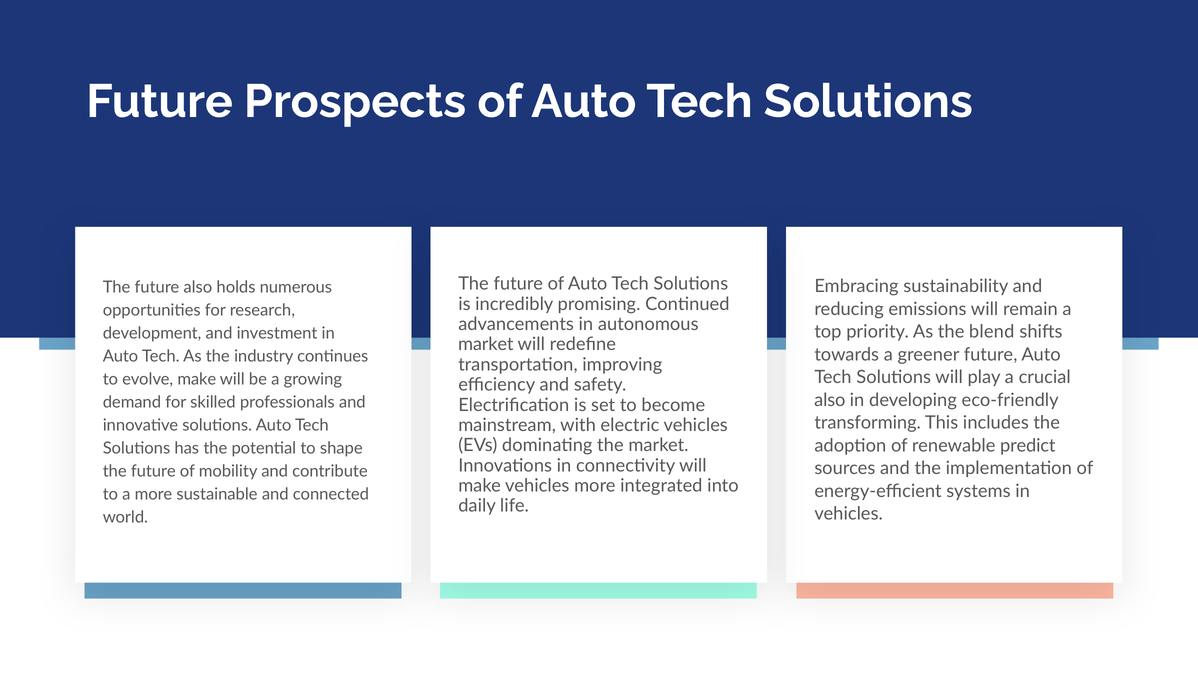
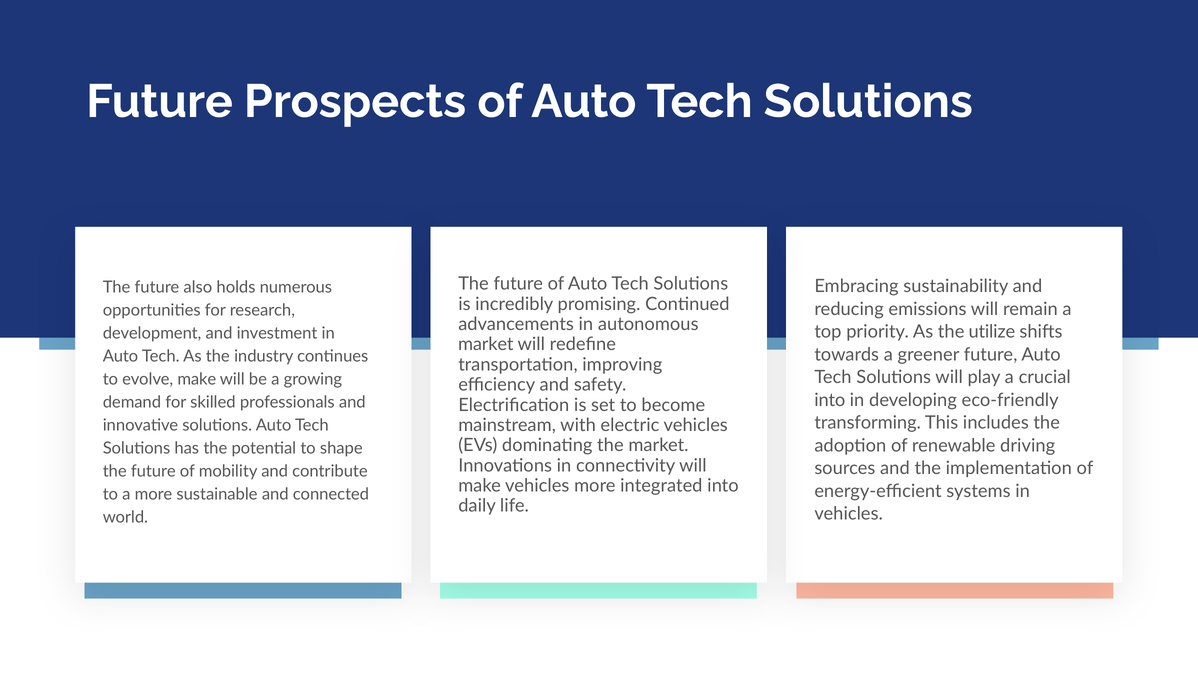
blend: blend -> utilize
also at (830, 400): also -> into
predict: predict -> driving
